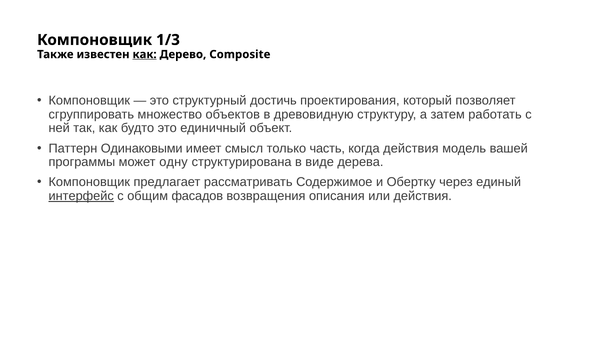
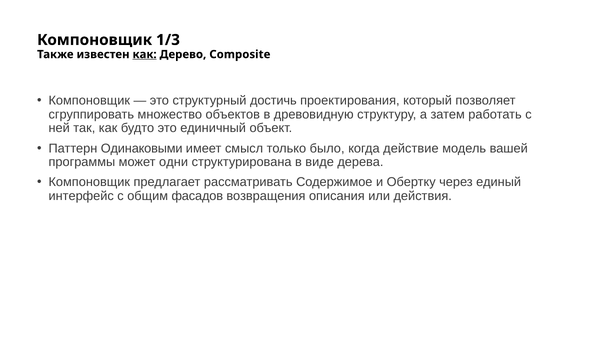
часть: часть -> было
когда действия: действия -> действие
одну: одну -> одни
интерфейс underline: present -> none
